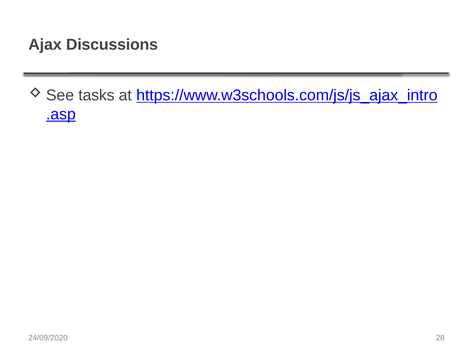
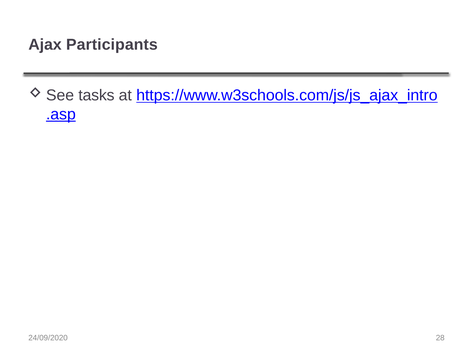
Discussions: Discussions -> Participants
